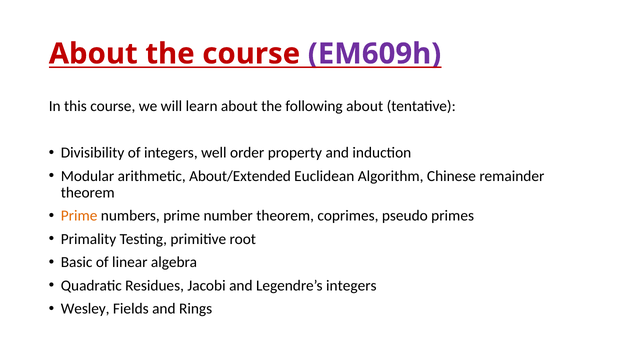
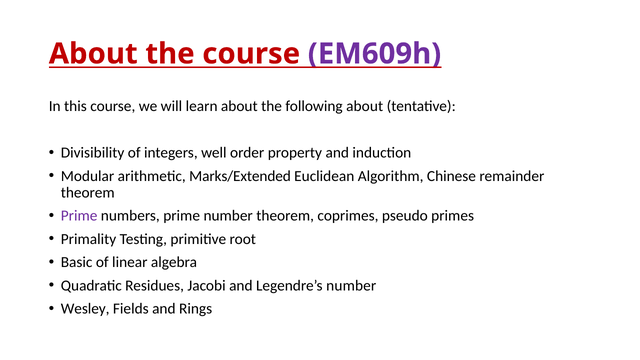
About/Extended: About/Extended -> Marks/Extended
Prime at (79, 216) colour: orange -> purple
Legendre’s integers: integers -> number
